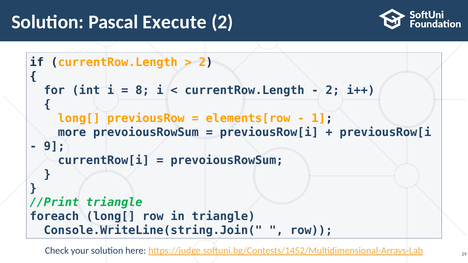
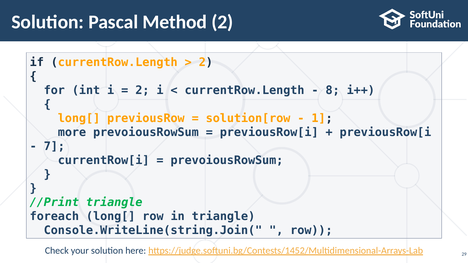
Execute: Execute -> Method
8 at (142, 90): 8 -> 2
2 at (333, 90): 2 -> 8
elements[row: elements[row -> solution[row
9: 9 -> 7
